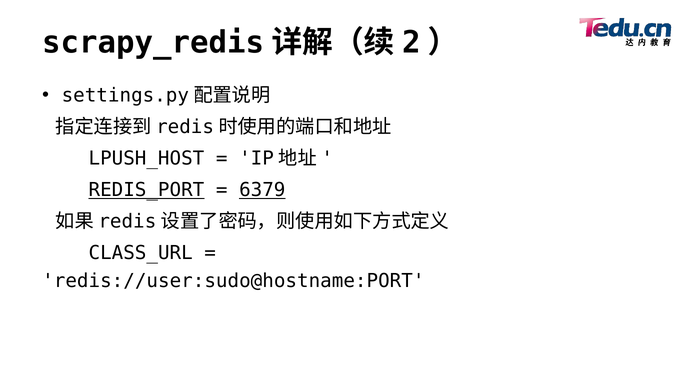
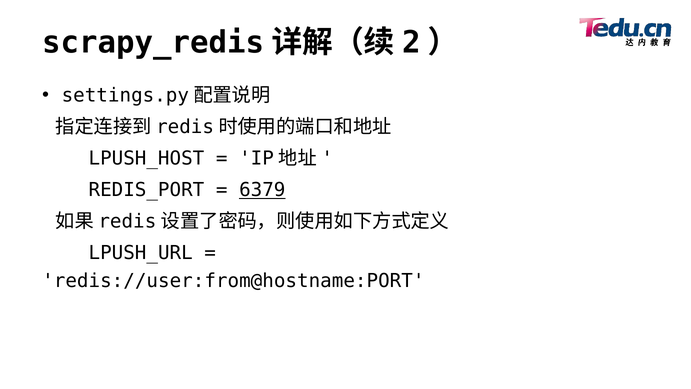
REDIS_PORT underline: present -> none
CLASS_URL: CLASS_URL -> LPUSH_URL
redis://user:sudo@hostname:PORT: redis://user:sudo@hostname:PORT -> redis://user:from@hostname:PORT
